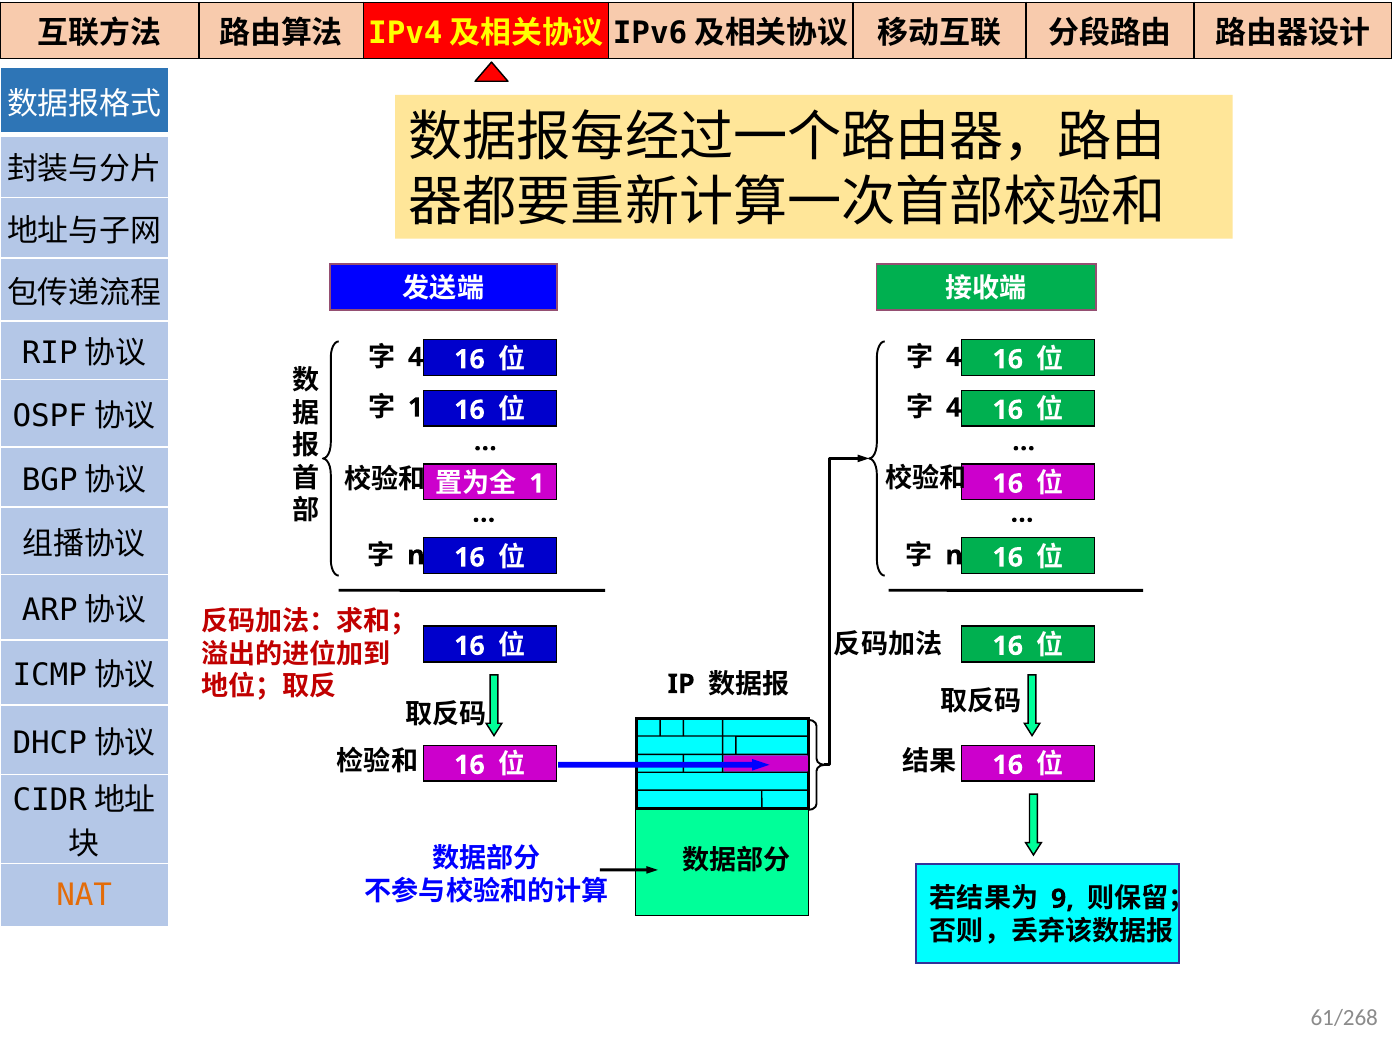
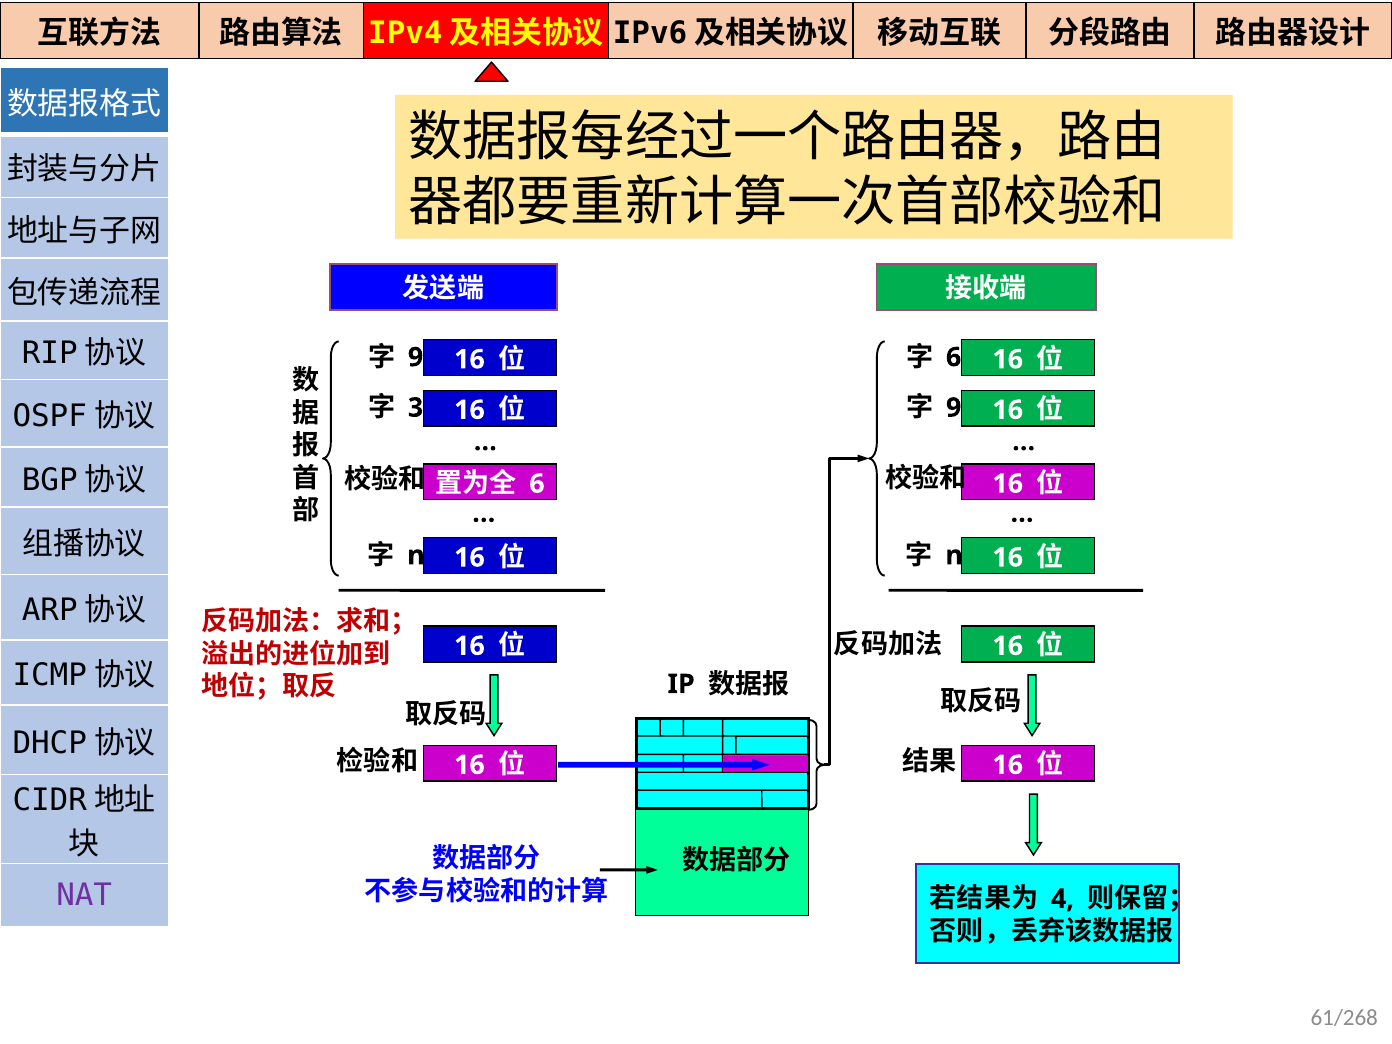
4 at (416, 357): 4 -> 9
4 at (954, 357): 4 -> 6
1 at (416, 408): 1 -> 3
4 at (954, 408): 4 -> 9
1 at (537, 484): 1 -> 6
NAT colour: orange -> purple
9: 9 -> 4
